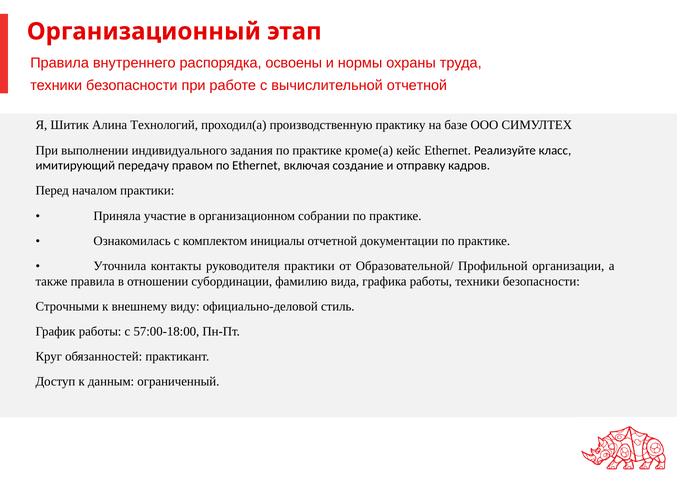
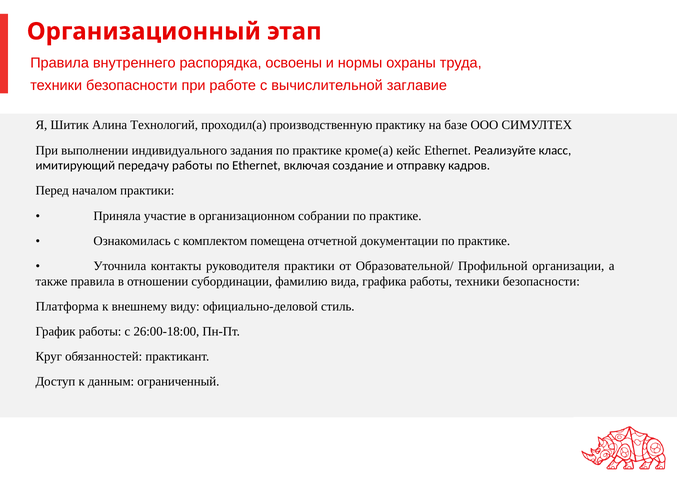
вычислительной отчетной: отчетной -> заглавие
передачу правом: правом -> работы
инициалы: инициалы -> помещена
Строчными: Строчными -> Платформа
57:00-18:00: 57:00-18:00 -> 26:00-18:00
